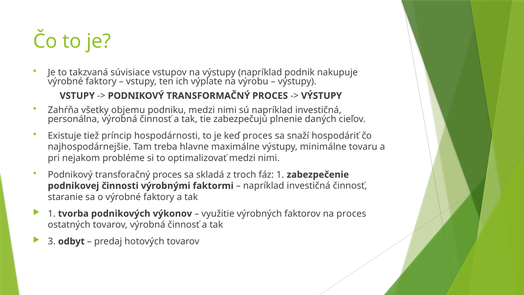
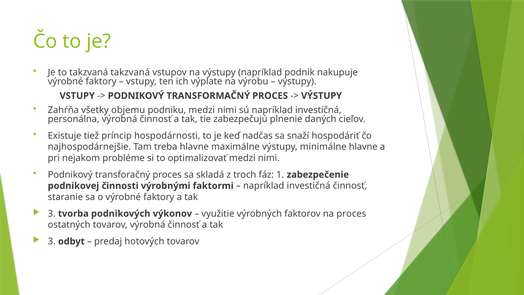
takzvaná súvisiace: súvisiace -> takzvaná
keď proces: proces -> nadčas
minimálne tovaru: tovaru -> hlavne
1 at (52, 213): 1 -> 3
